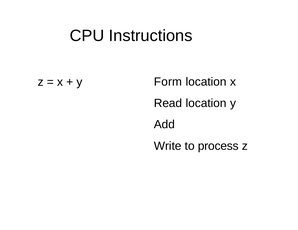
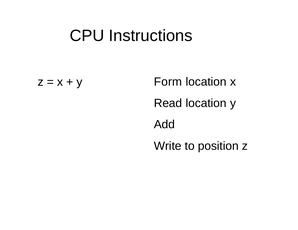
process: process -> position
